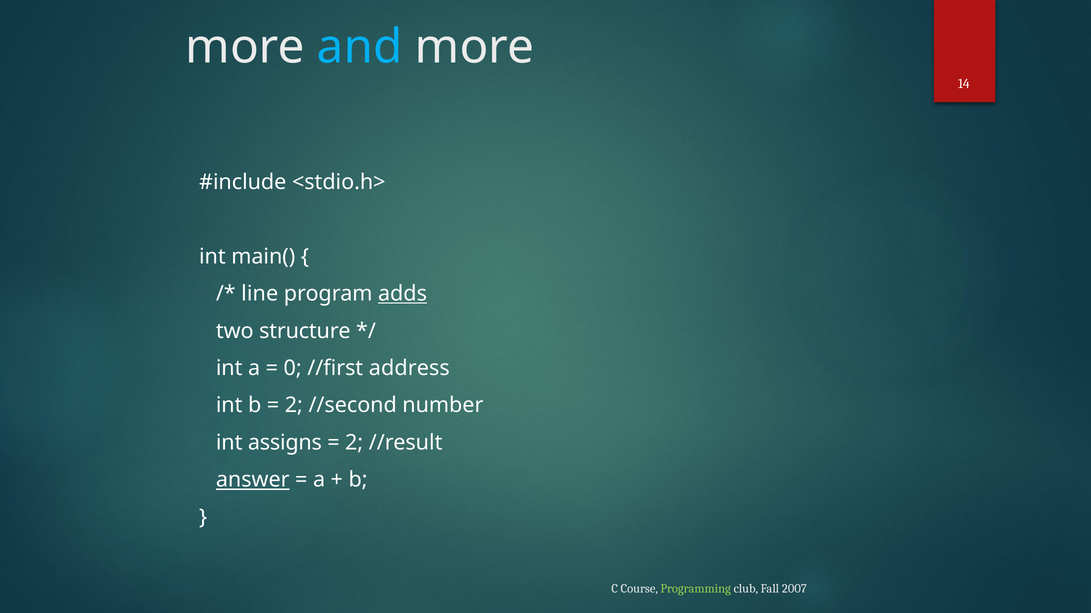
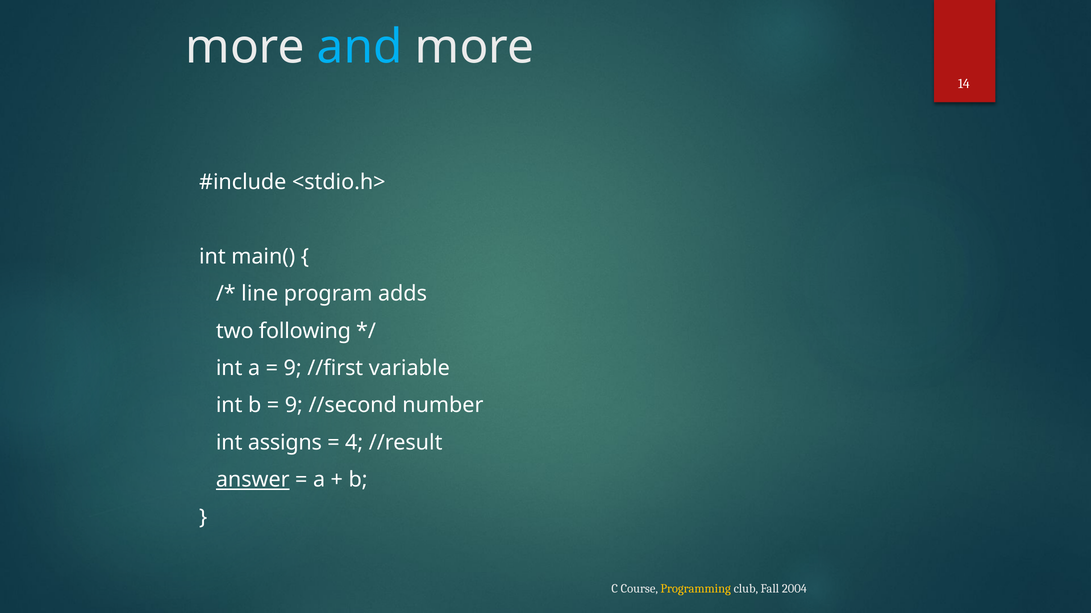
adds underline: present -> none
structure: structure -> following
0 at (293, 369): 0 -> 9
address: address -> variable
2 at (294, 406): 2 -> 9
2 at (354, 443): 2 -> 4
Programming colour: light green -> yellow
2007: 2007 -> 2004
